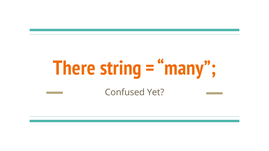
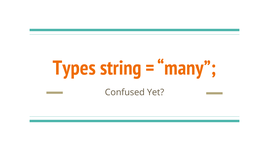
There: There -> Types
